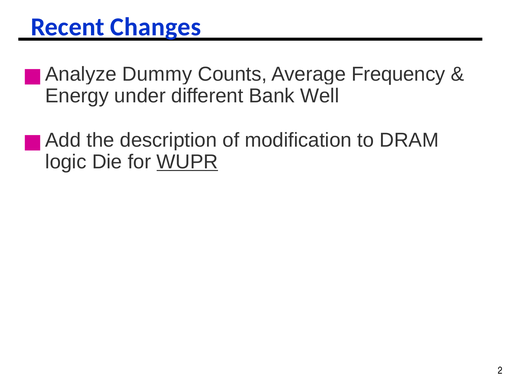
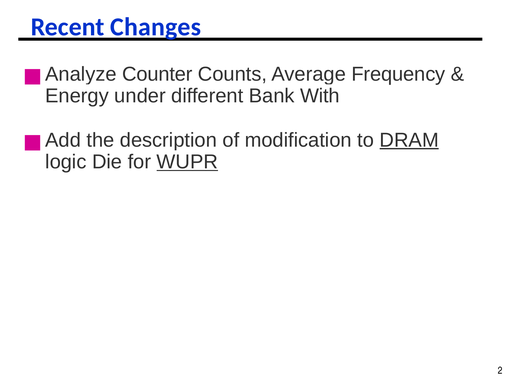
Dummy: Dummy -> Counter
Well: Well -> With
DRAM underline: none -> present
